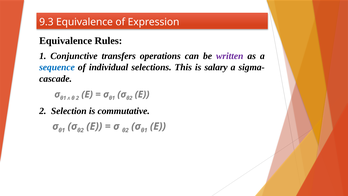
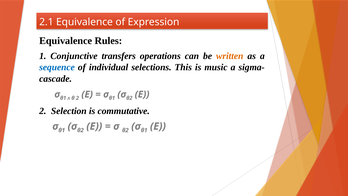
9.3: 9.3 -> 2.1
written colour: purple -> orange
salary: salary -> music
